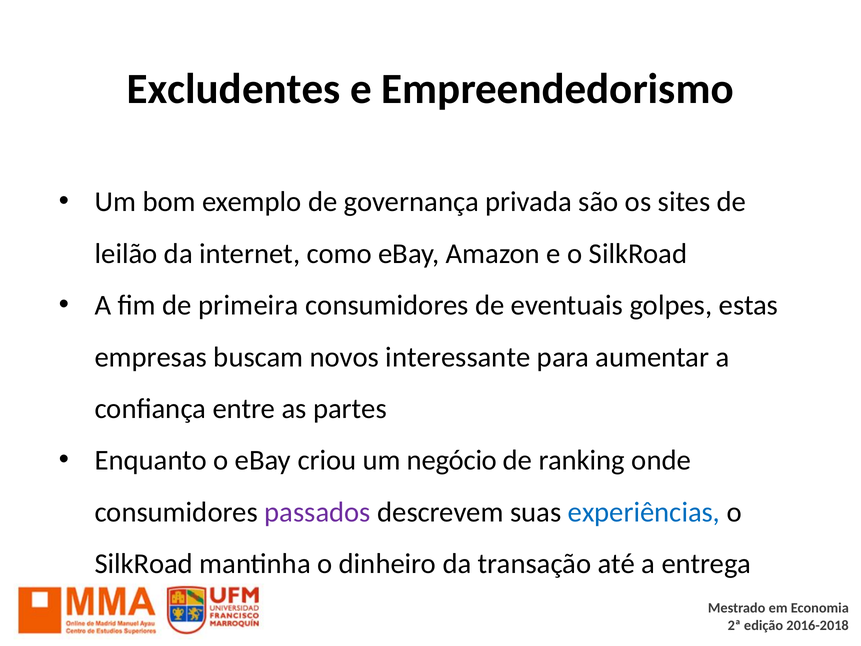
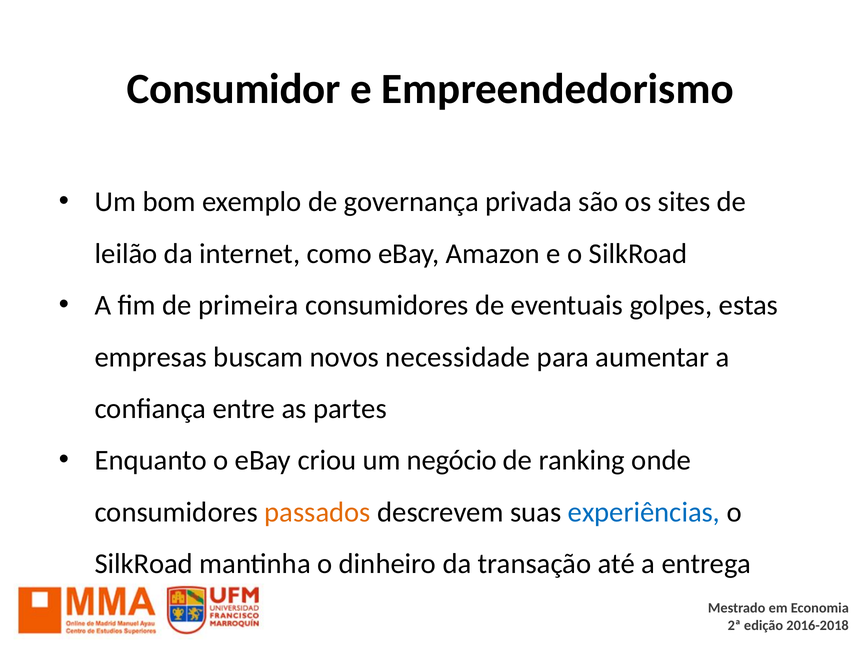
Excludentes: Excludentes -> Consumidor
interessante: interessante -> necessidade
passados colour: purple -> orange
